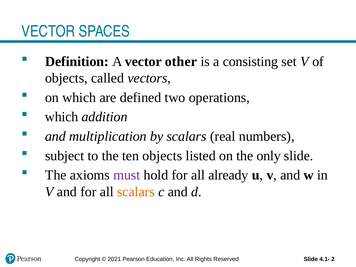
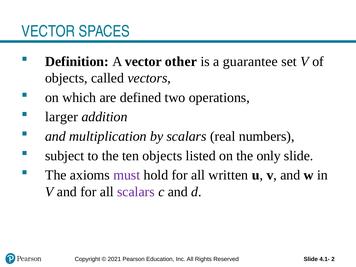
consisting: consisting -> guarantee
which at (62, 117): which -> larger
already: already -> written
scalars at (136, 192) colour: orange -> purple
